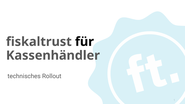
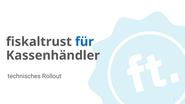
für colour: black -> blue
